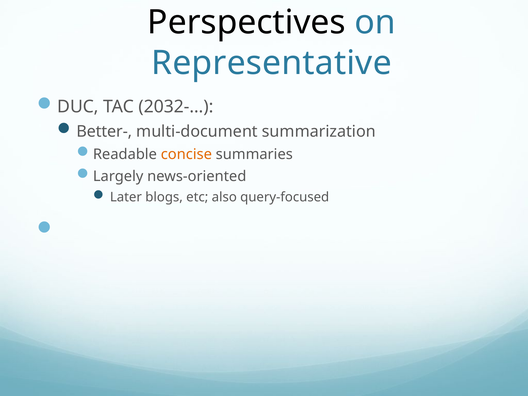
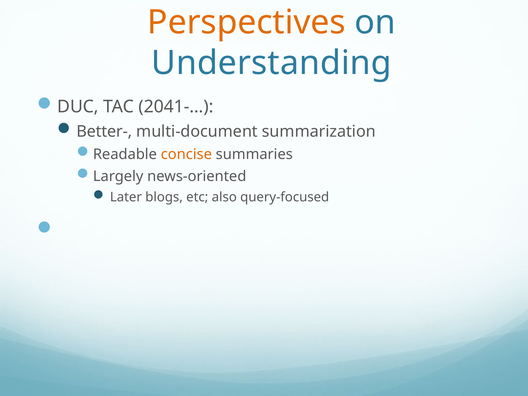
Perspectives colour: black -> orange
Representative: Representative -> Understanding
2032-…: 2032-… -> 2041-…
